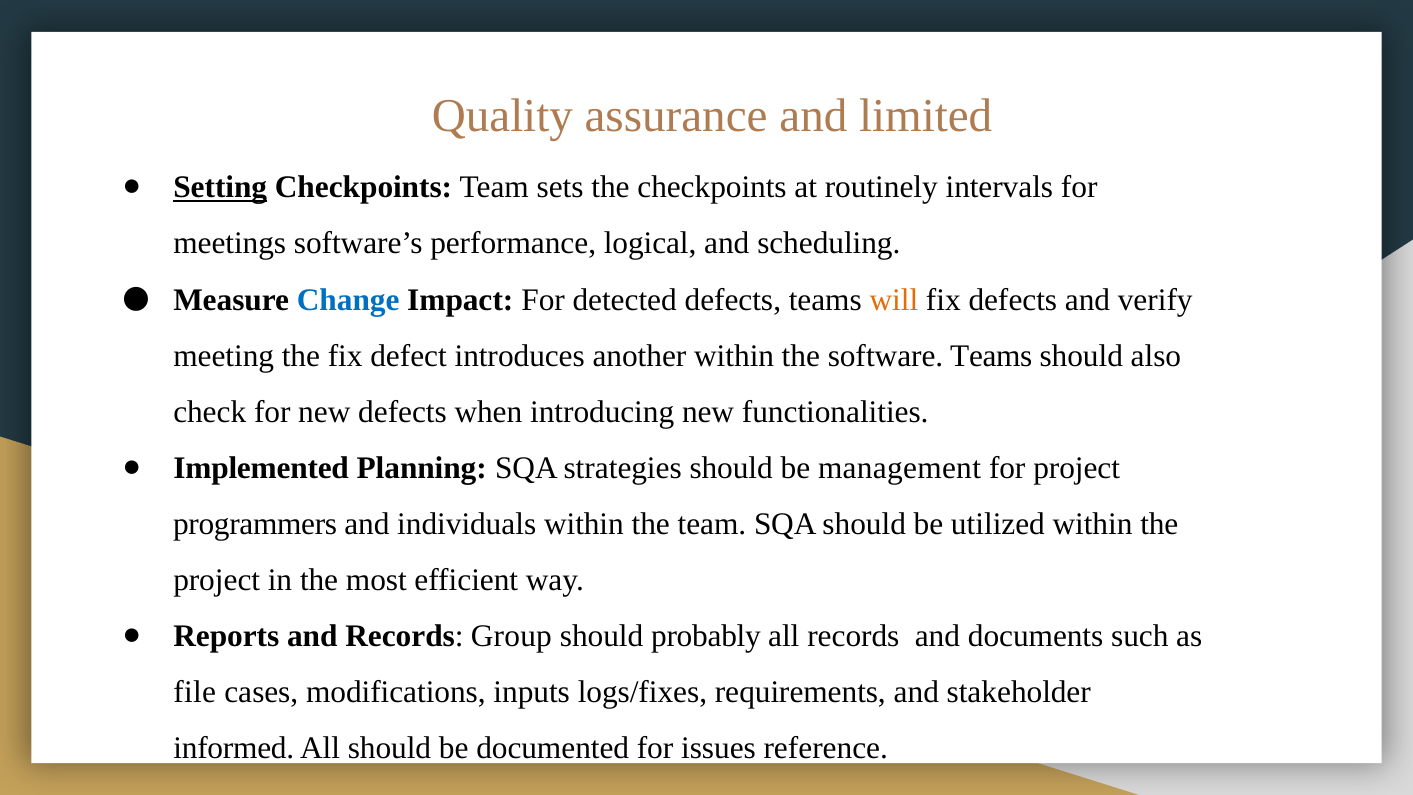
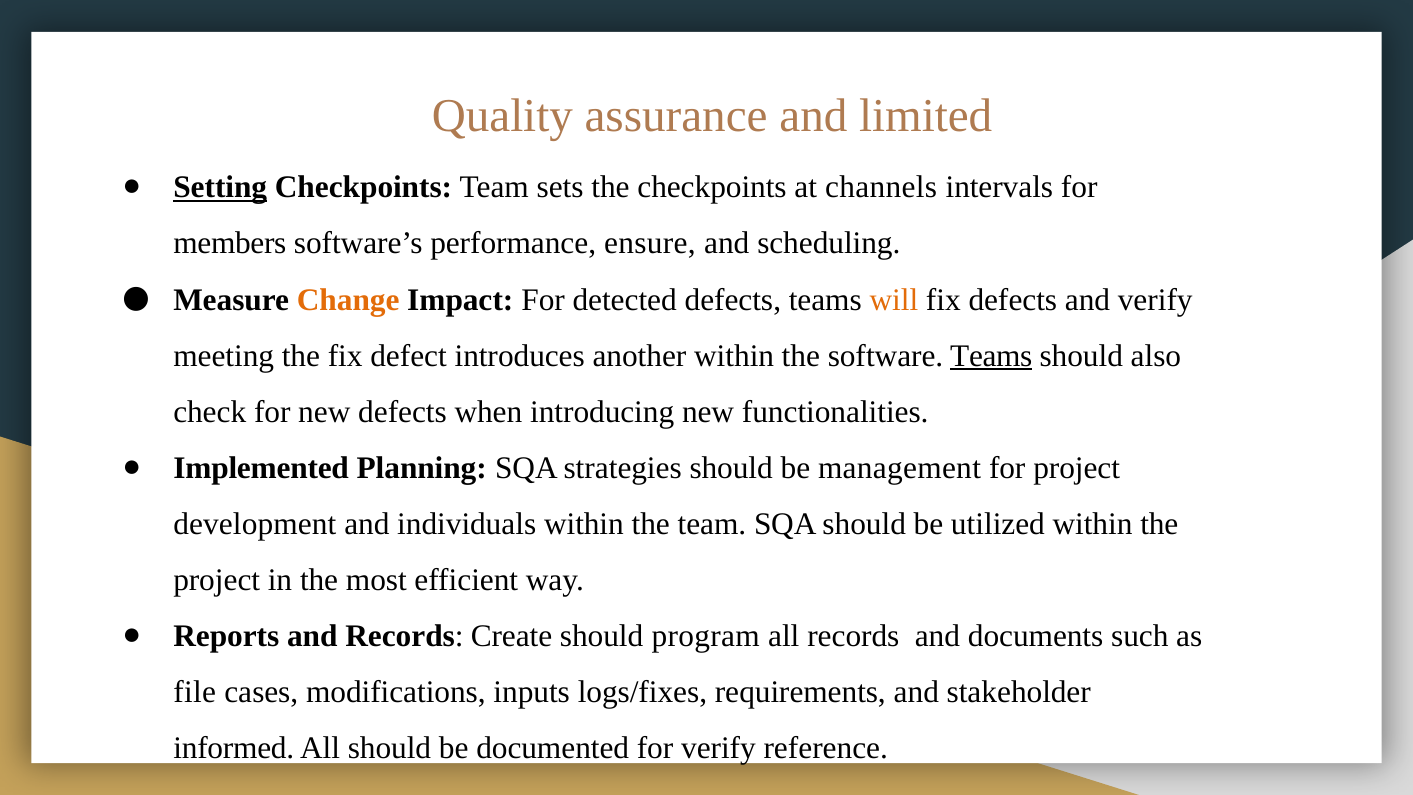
routinely: routinely -> channels
meetings: meetings -> members
logical: logical -> ensure
Change colour: blue -> orange
Teams at (991, 356) underline: none -> present
programmers: programmers -> development
Group: Group -> Create
probably: probably -> program
for issues: issues -> verify
